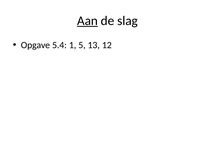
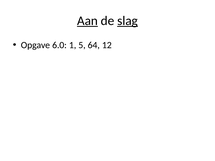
slag underline: none -> present
5.4: 5.4 -> 6.0
13: 13 -> 64
